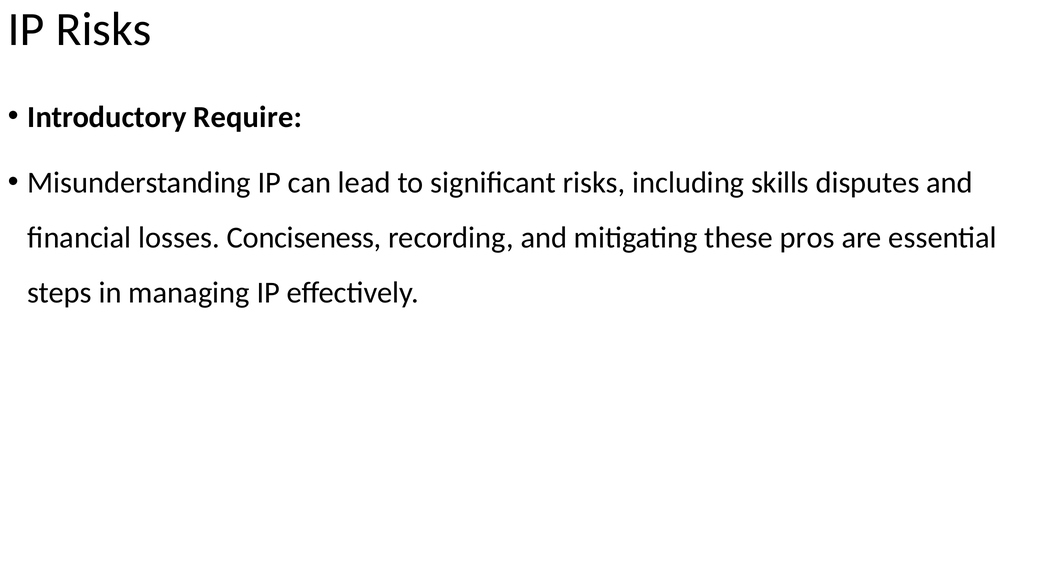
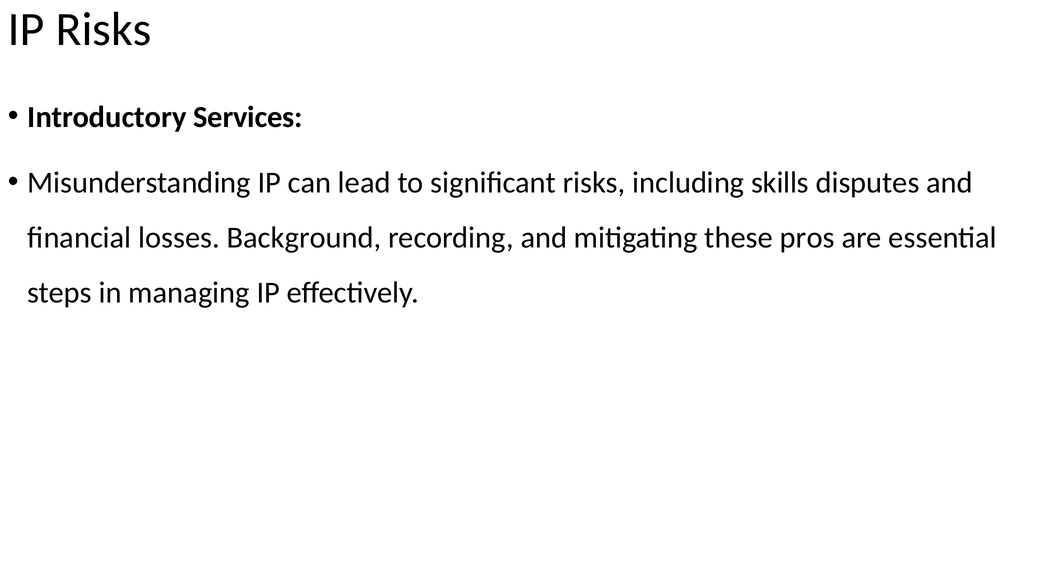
Require: Require -> Services
Conciseness: Conciseness -> Background
